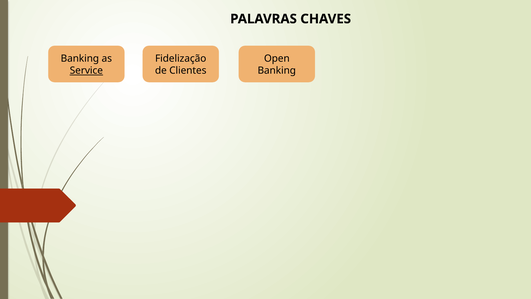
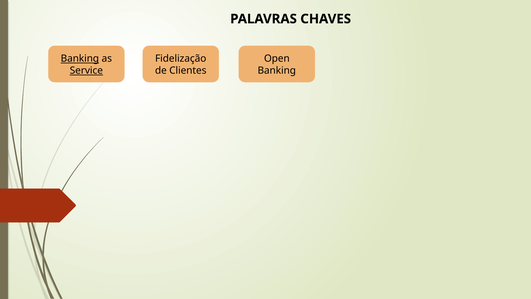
Banking at (80, 59) underline: none -> present
